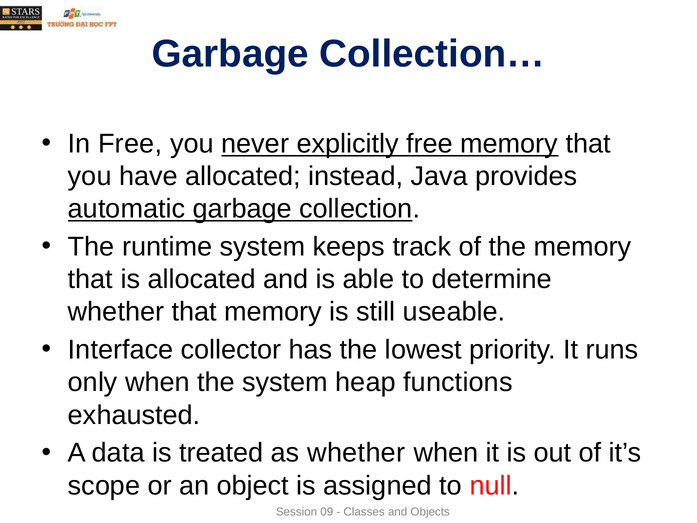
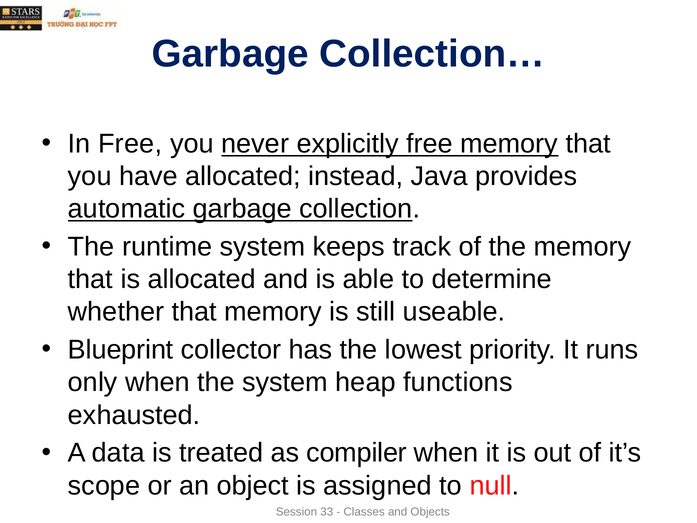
Interface: Interface -> Blueprint
as whether: whether -> compiler
09: 09 -> 33
